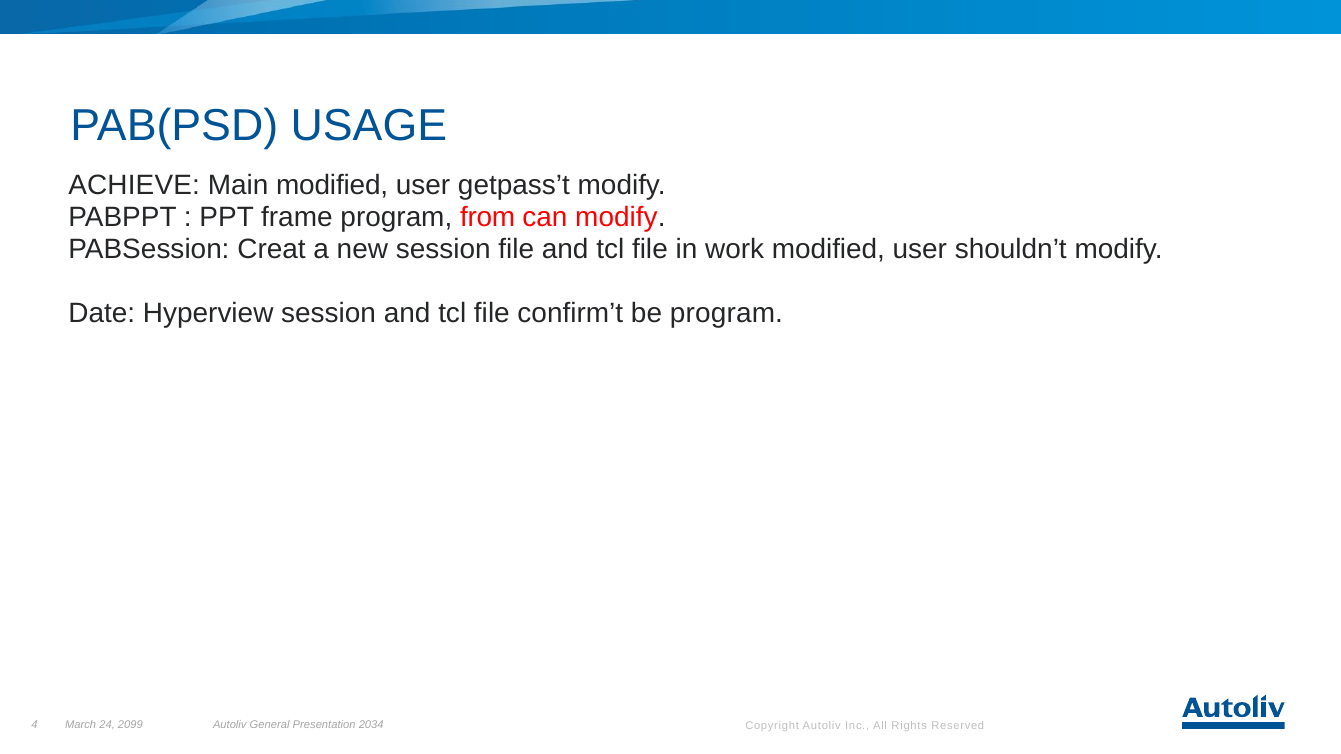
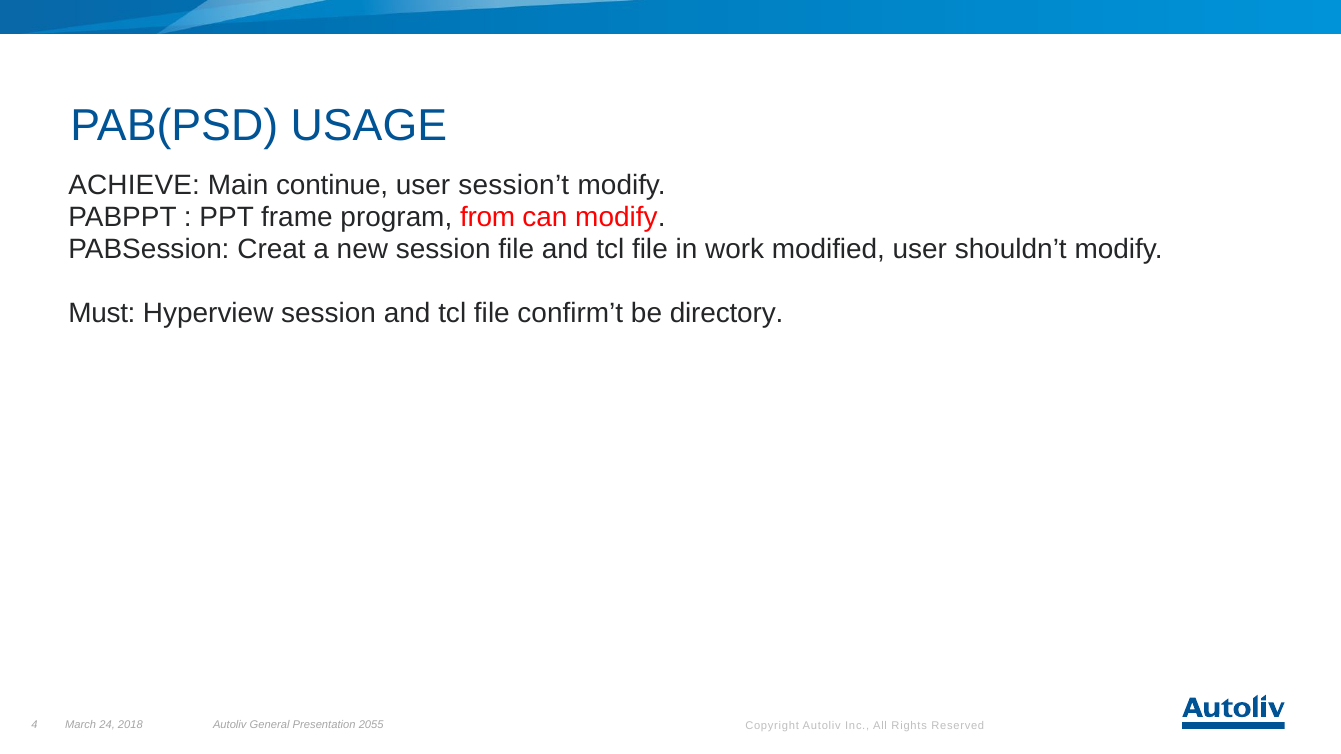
Main modified: modified -> continue
getpass’t: getpass’t -> session’t
Date: Date -> Must
be program: program -> directory
2099: 2099 -> 2018
2034: 2034 -> 2055
